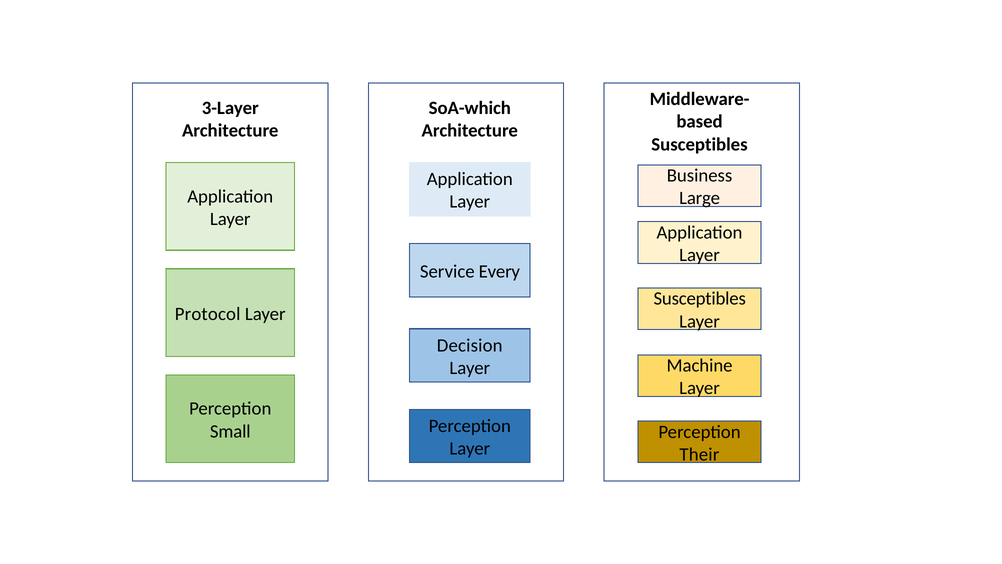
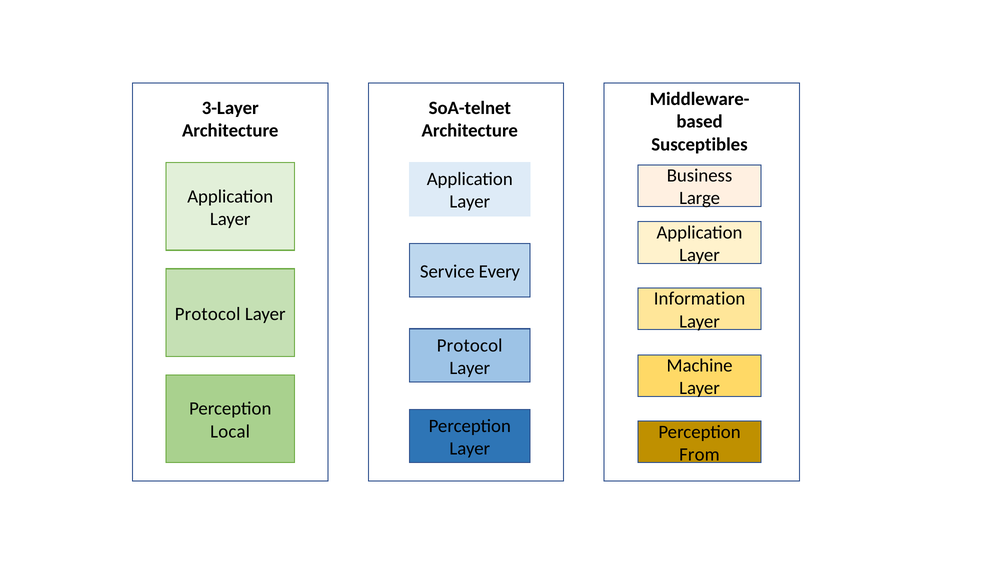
SoA-which: SoA-which -> SoA-telnet
Susceptibles at (700, 299): Susceptibles -> Information
Decision at (470, 345): Decision -> Protocol
Small: Small -> Local
Their: Their -> From
